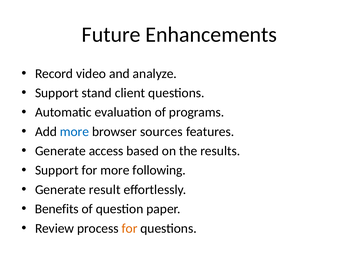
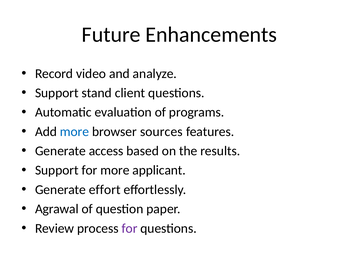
following: following -> applicant
result: result -> effort
Benefits: Benefits -> Agrawal
for at (130, 229) colour: orange -> purple
